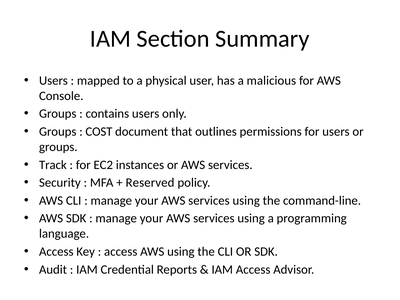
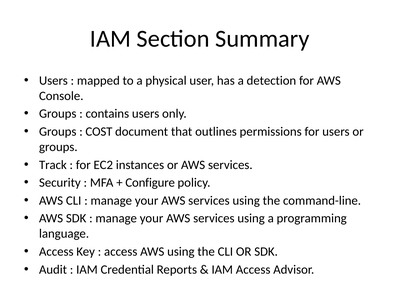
malicious: malicious -> detection
Reserved: Reserved -> Configure
